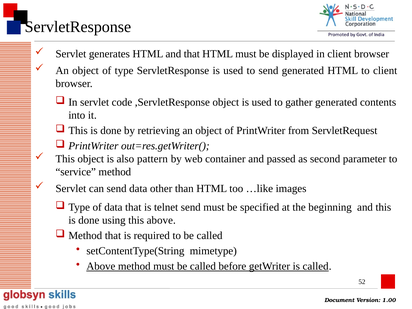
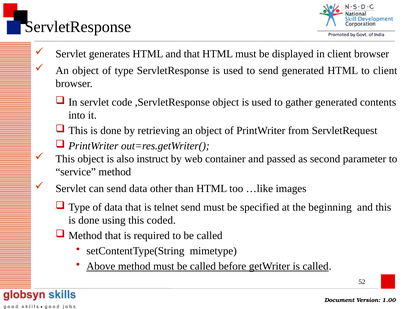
pattern: pattern -> instruct
this above: above -> coded
